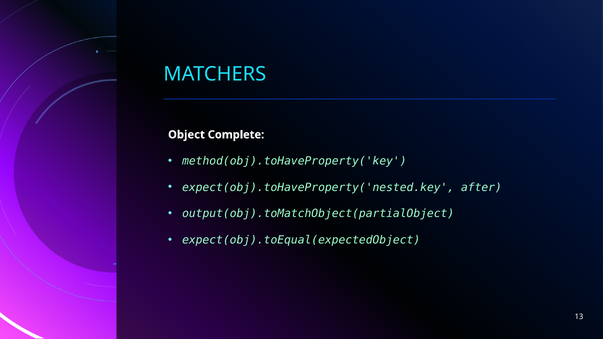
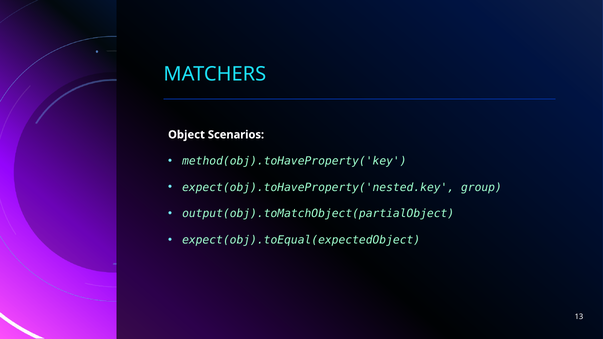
Complete: Complete -> Scenarios
after: after -> group
